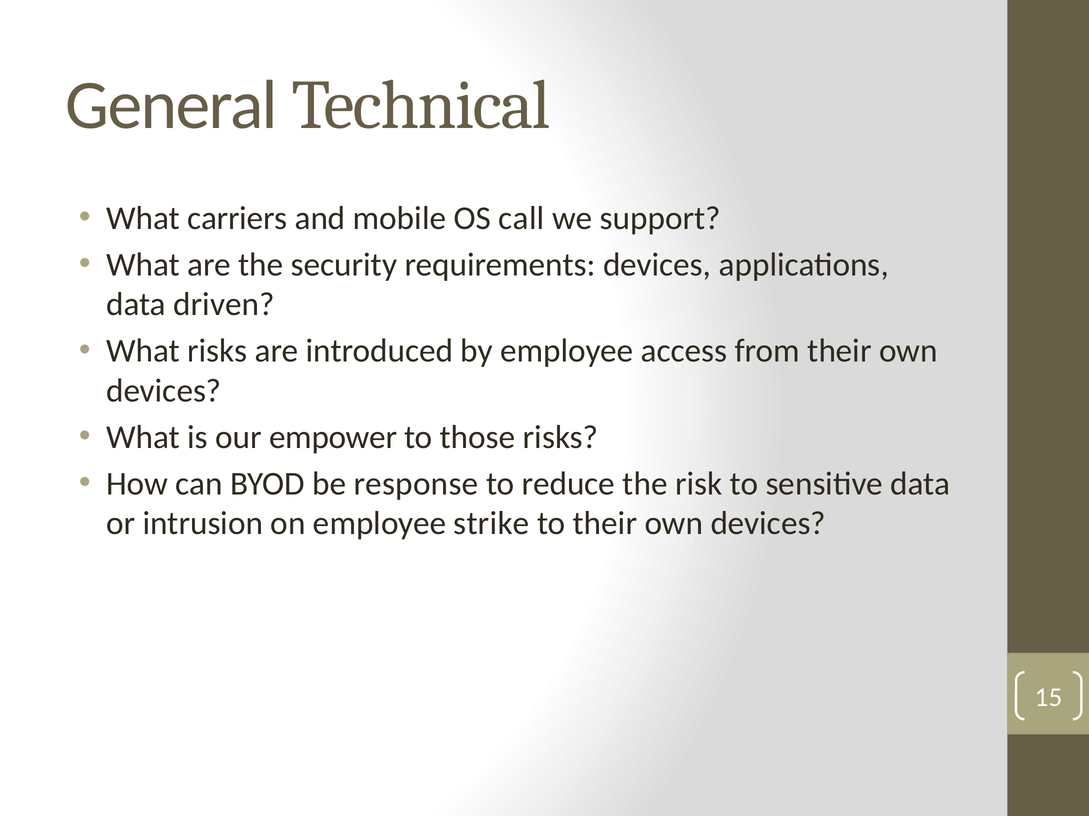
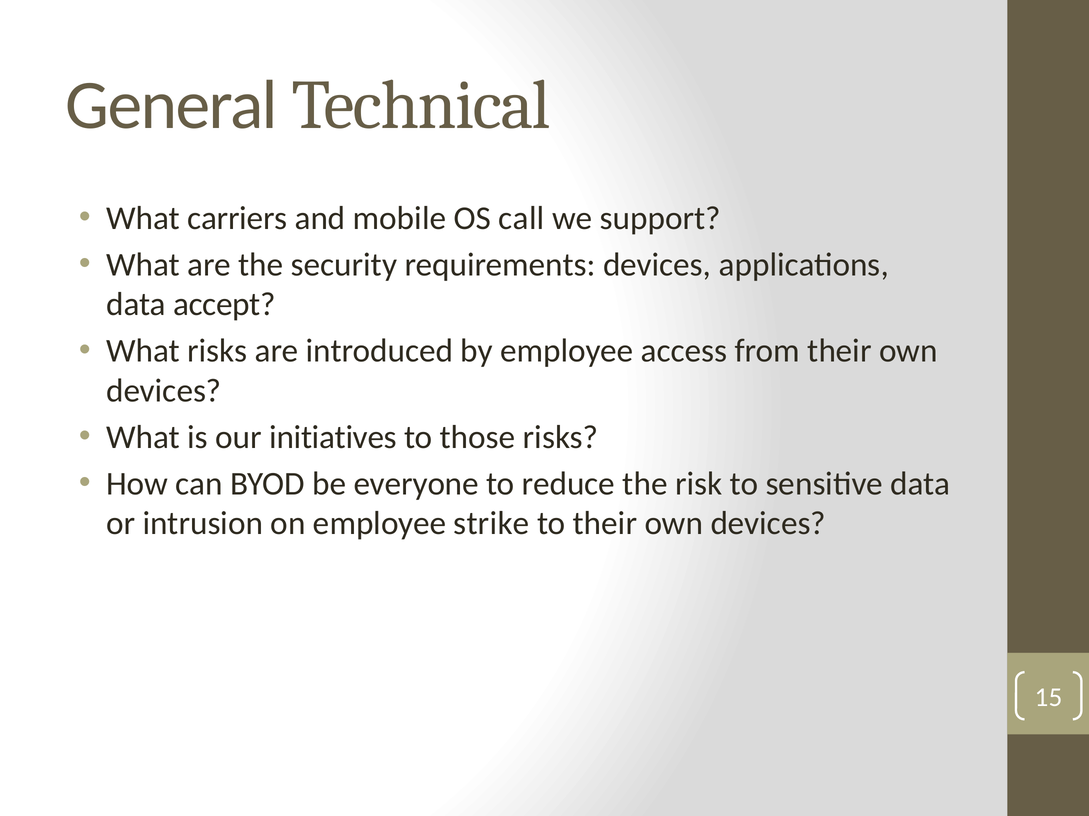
driven: driven -> accept
empower: empower -> initiatives
response: response -> everyone
